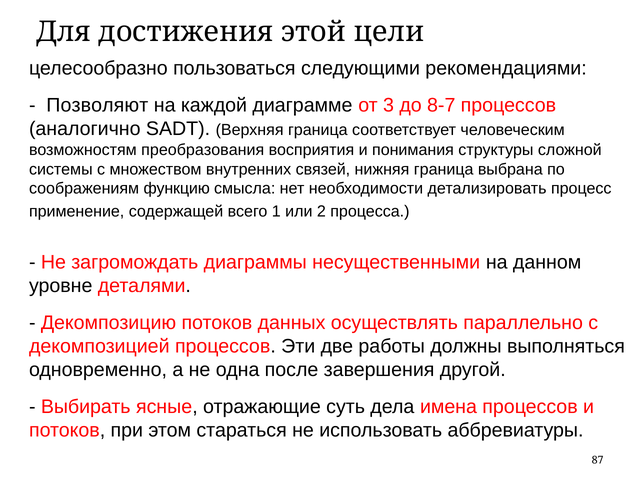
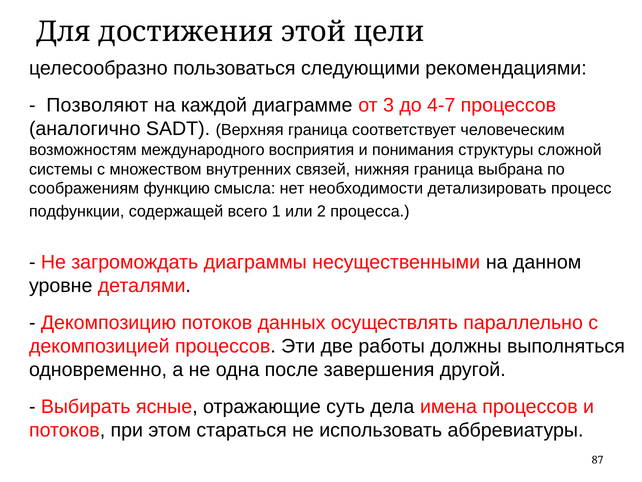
8-7: 8-7 -> 4-7
преобразования: преобразования -> международного
применение: применение -> подфункции
